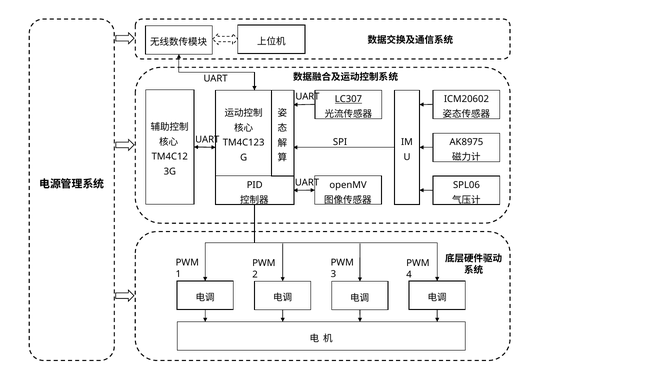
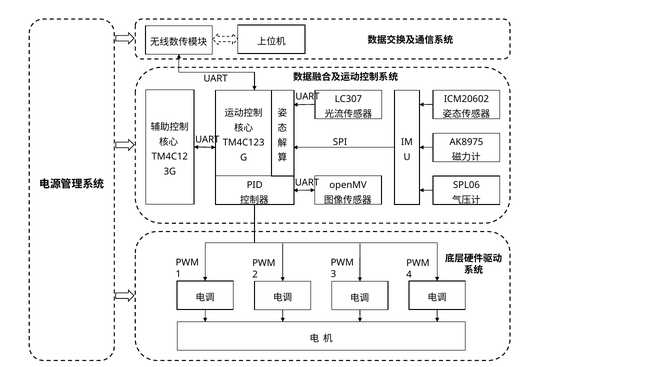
LC307 underline: present -> none
